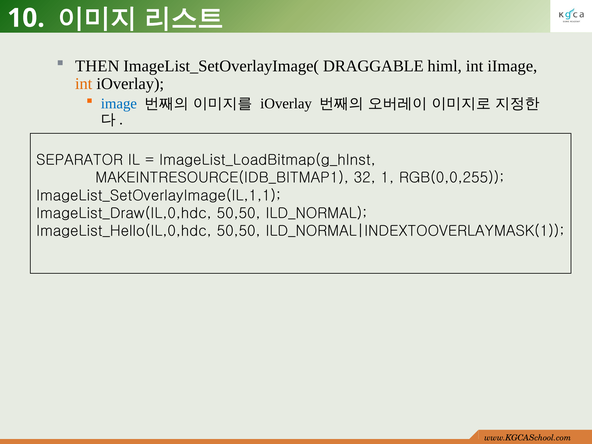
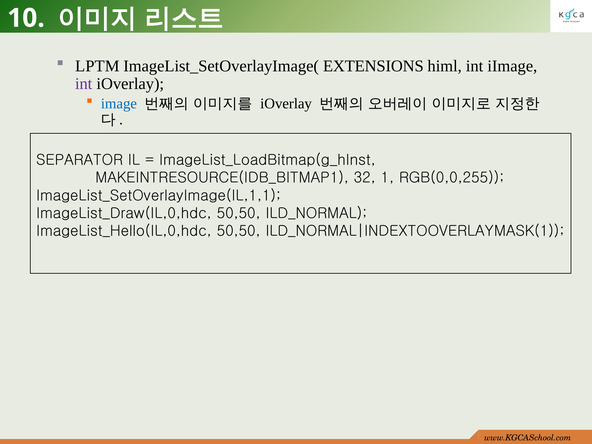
THEN: THEN -> LPTM
DRAGGABLE: DRAGGABLE -> EXTENSIONS
int at (84, 84) colour: orange -> purple
